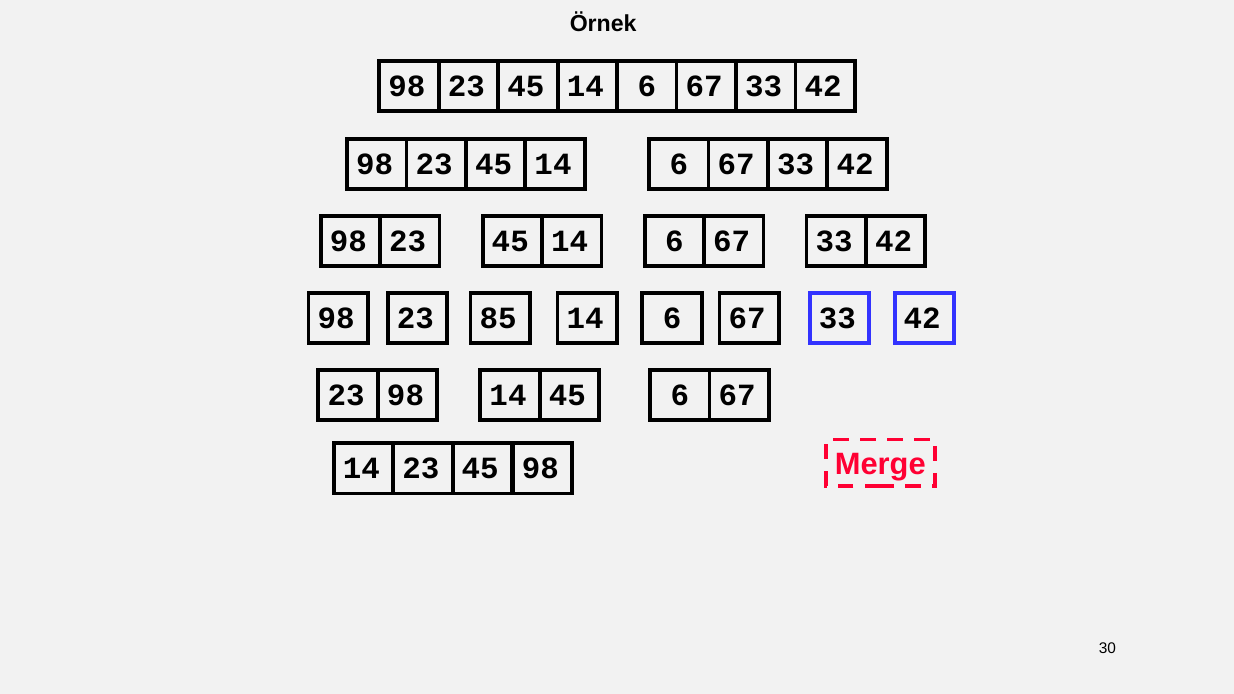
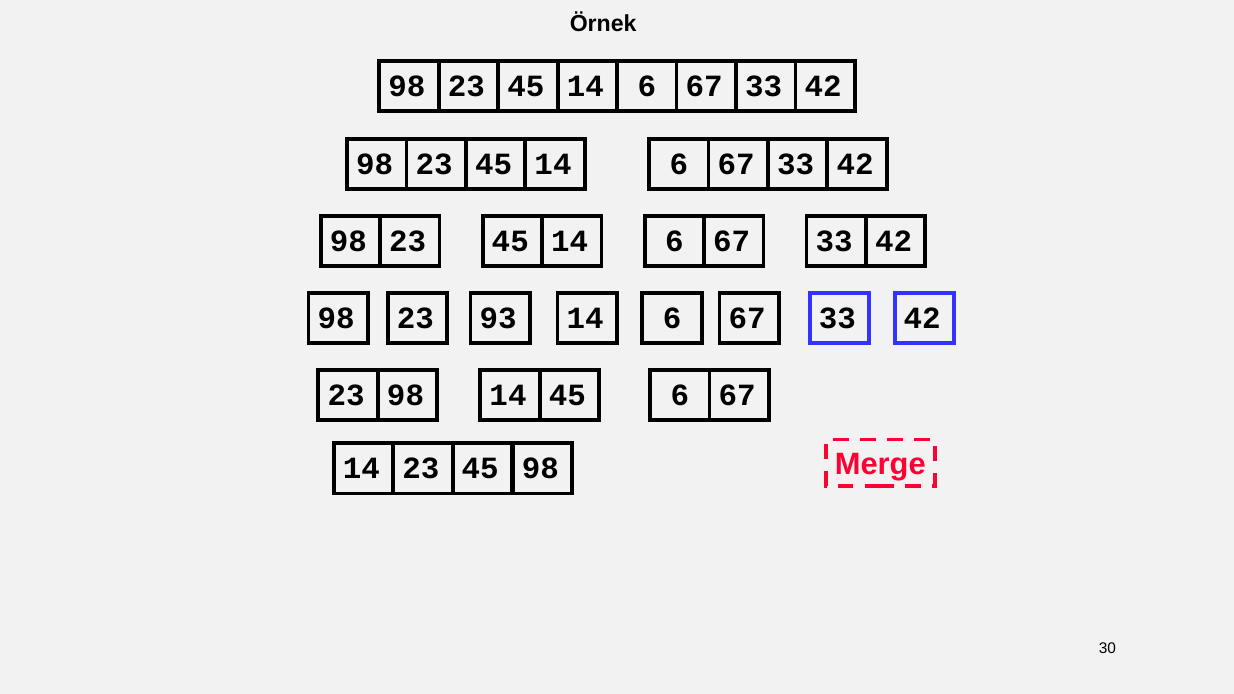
85: 85 -> 93
